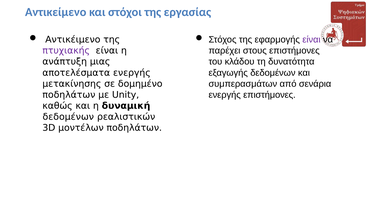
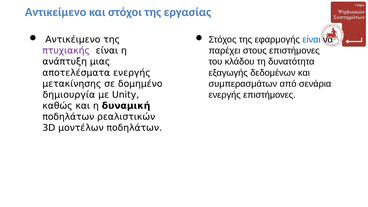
είναι at (311, 40) colour: purple -> blue
ποδηλάτων at (69, 95): ποδηλάτων -> δημιουργία
δεδομένων at (68, 117): δεδομένων -> ποδηλάτων
